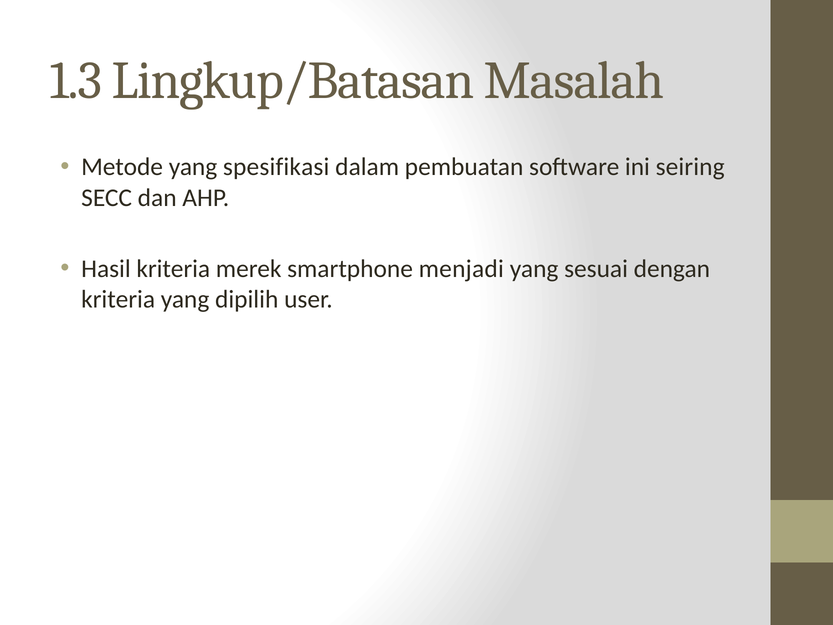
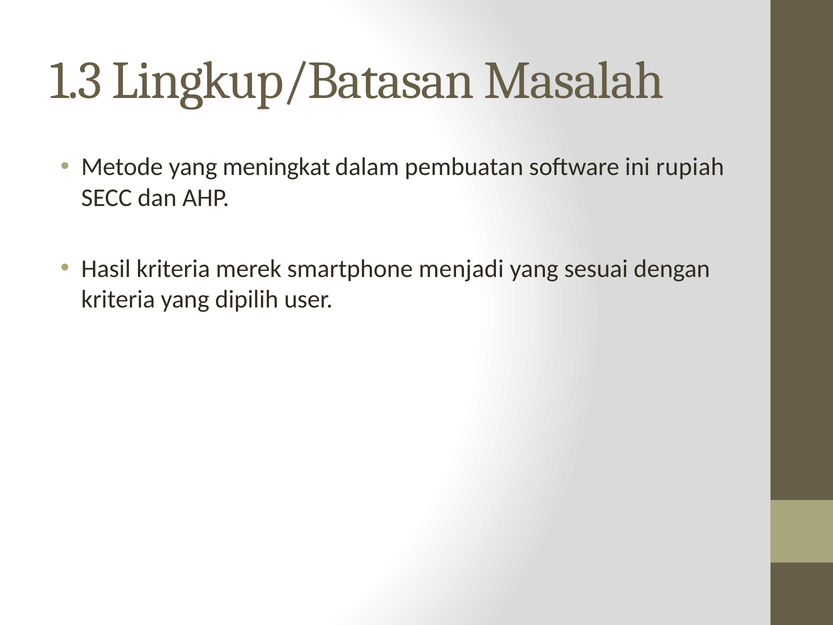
spesifikasi: spesifikasi -> meningkat
seiring: seiring -> rupiah
